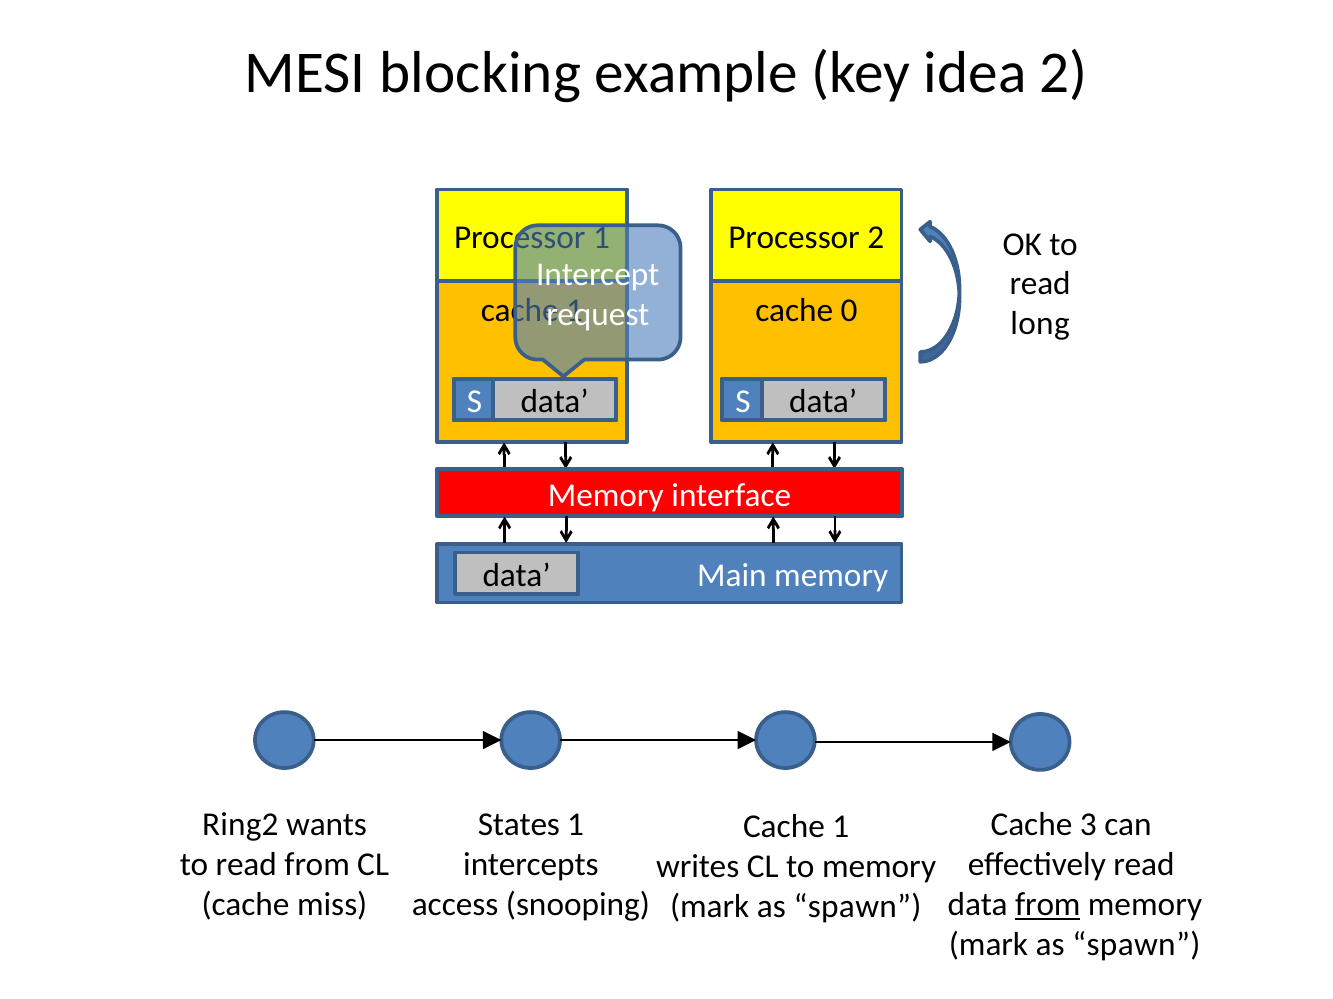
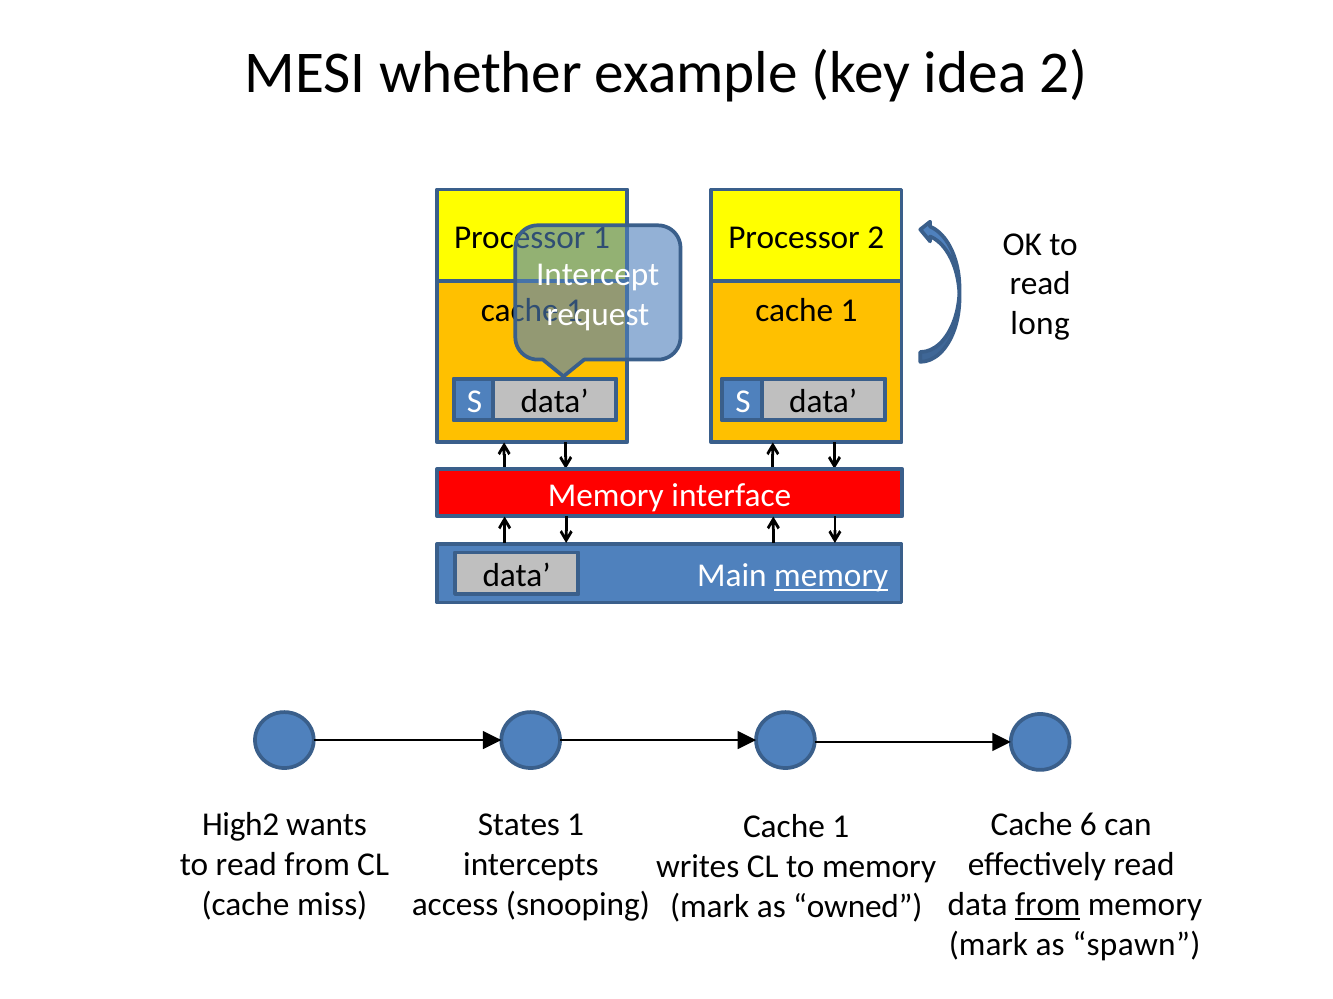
blocking: blocking -> whether
0 at (849, 310): 0 -> 1
memory at (831, 576) underline: none -> present
Ring2: Ring2 -> High2
3: 3 -> 6
spawn at (858, 907): spawn -> owned
